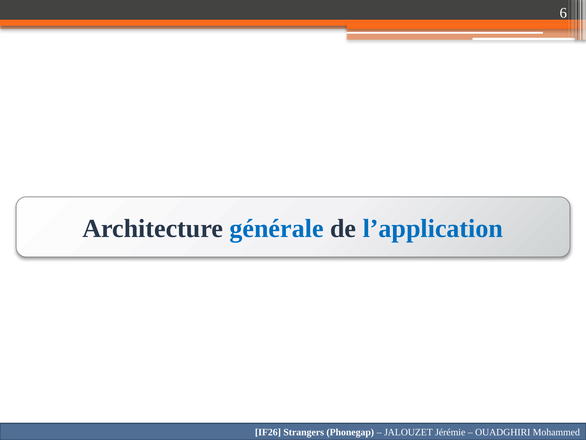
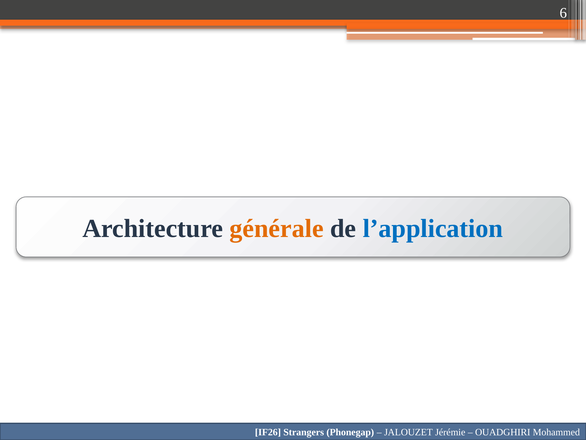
générale colour: blue -> orange
